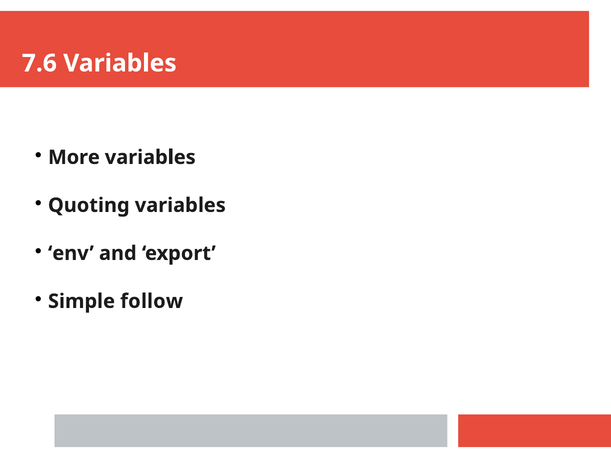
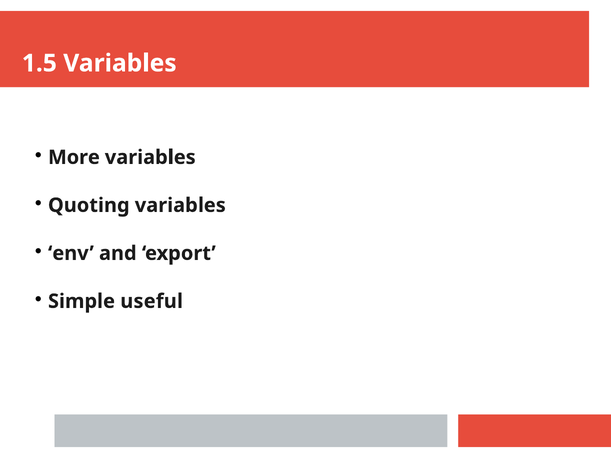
7.6: 7.6 -> 1.5
follow: follow -> useful
